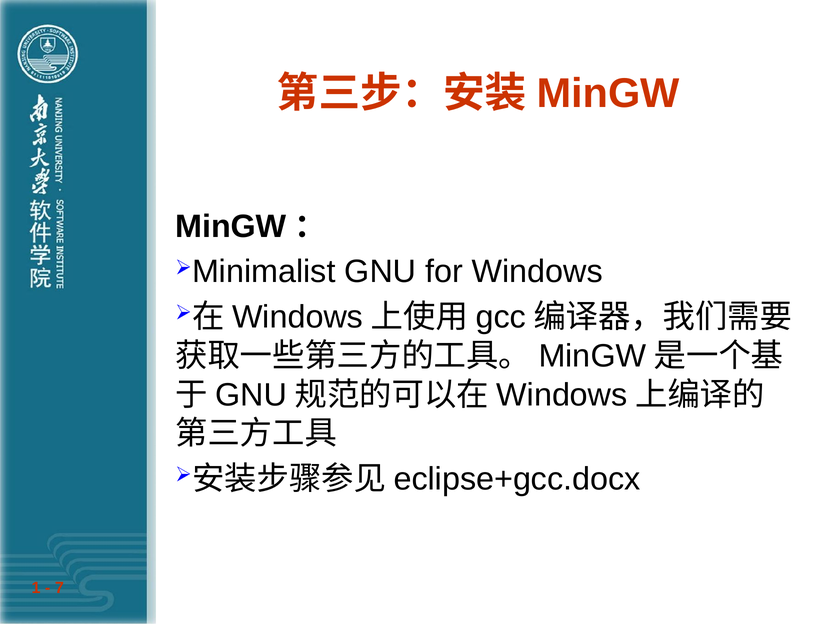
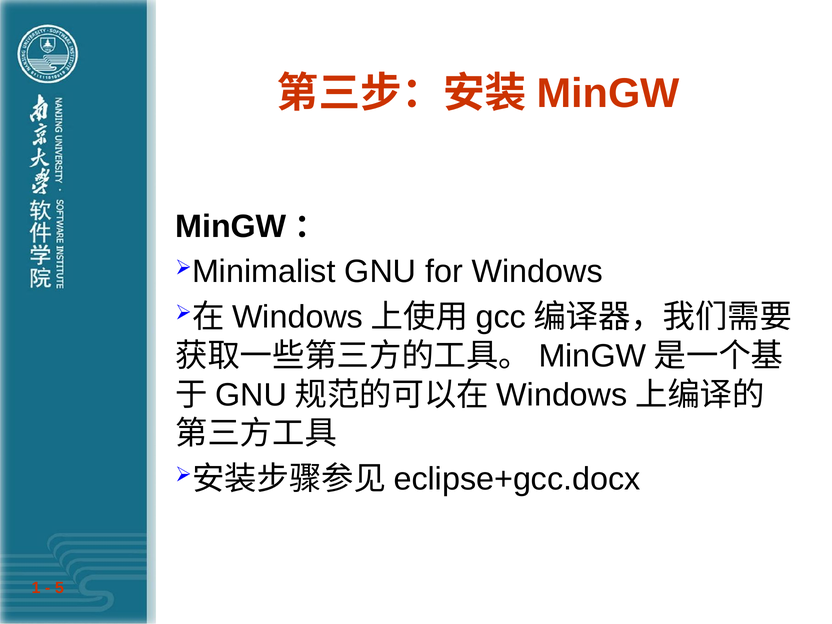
7: 7 -> 5
